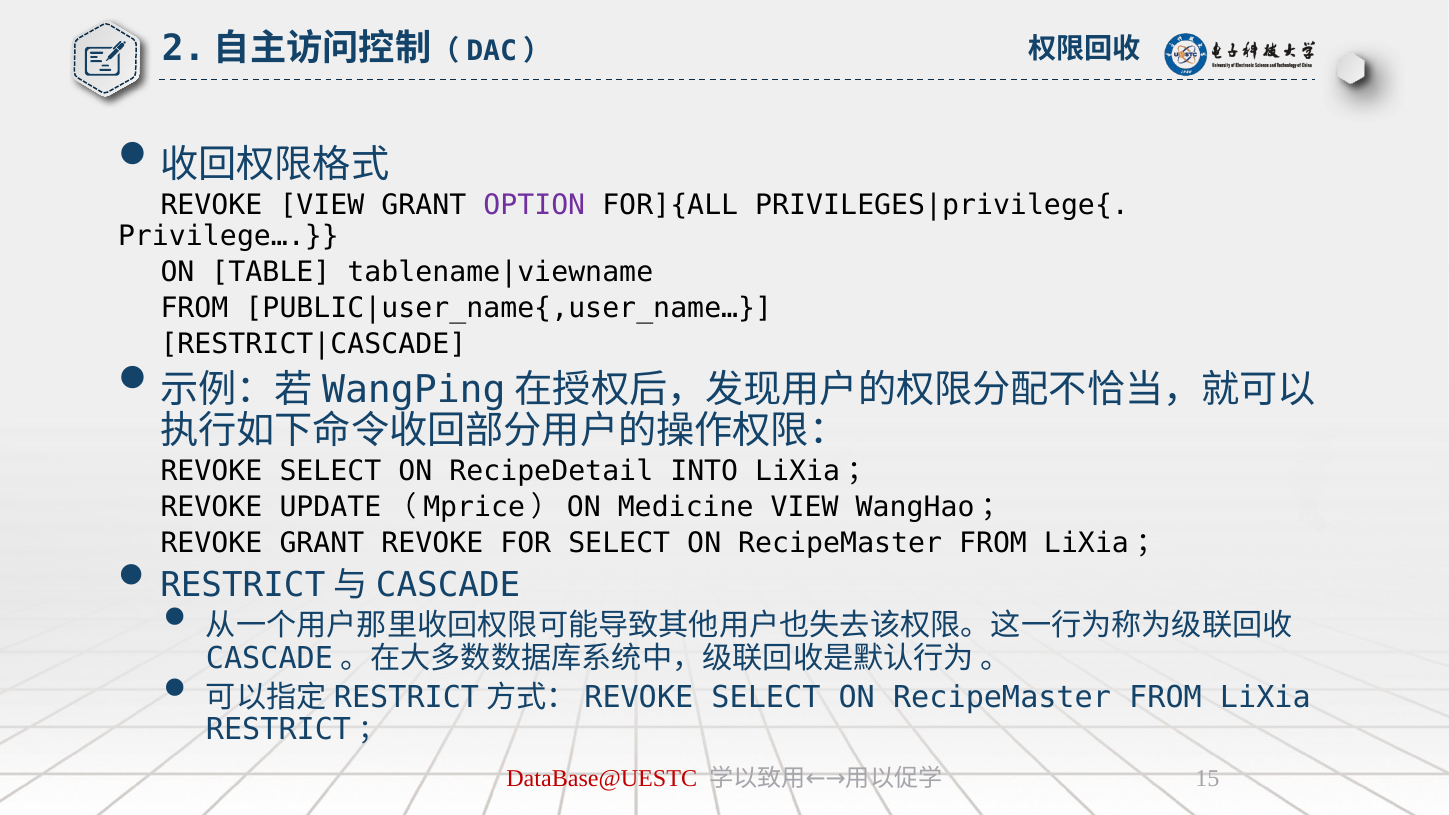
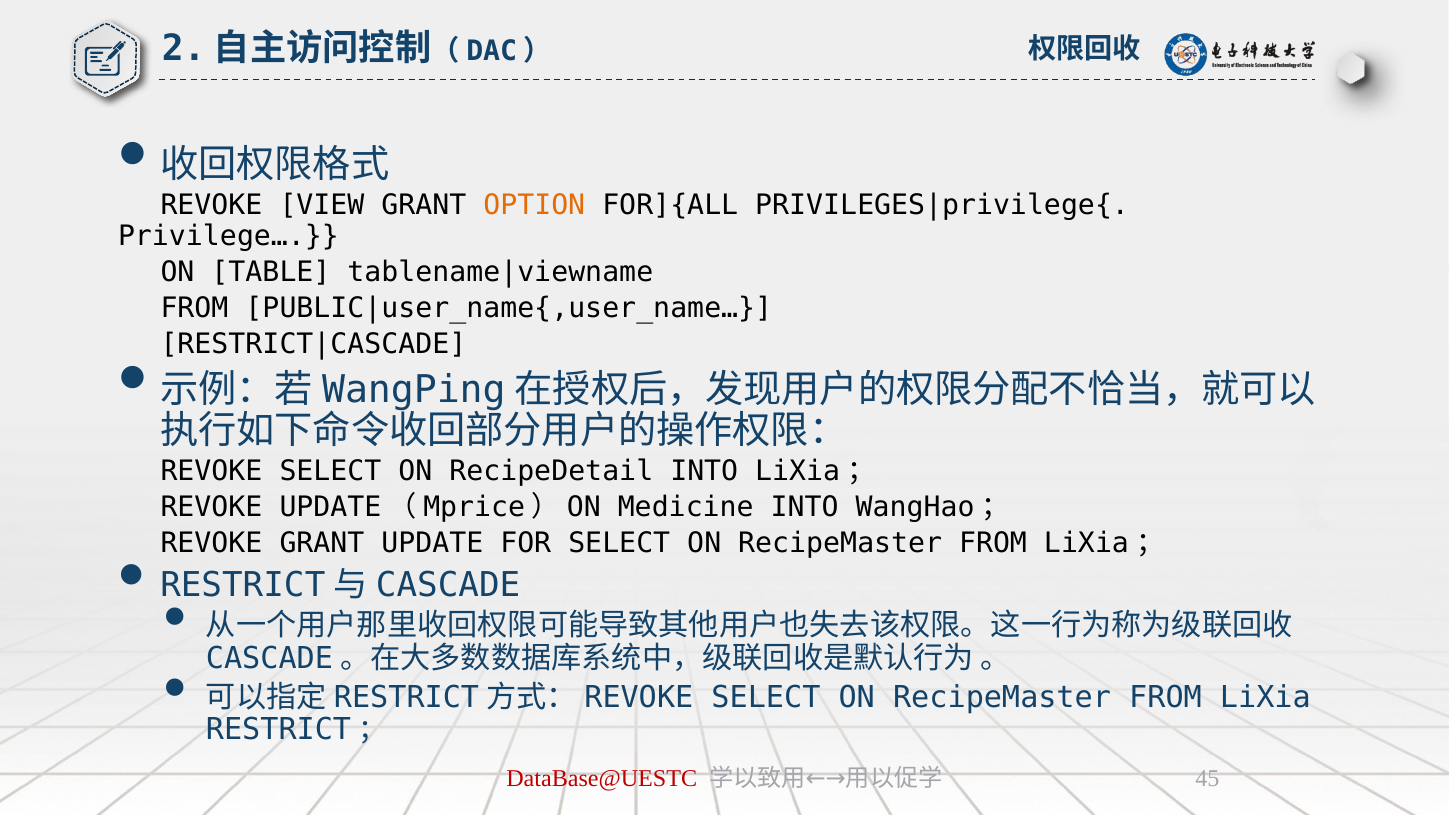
OPTION colour: purple -> orange
Medicine VIEW: VIEW -> INTO
GRANT REVOKE: REVOKE -> UPDATE
15: 15 -> 45
